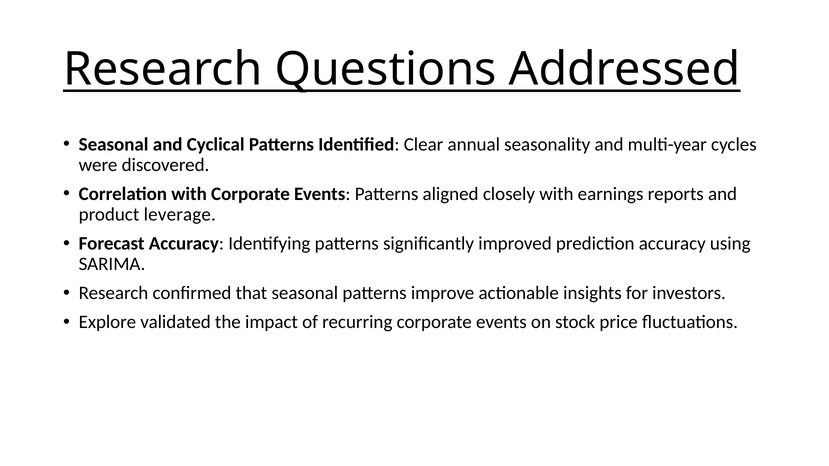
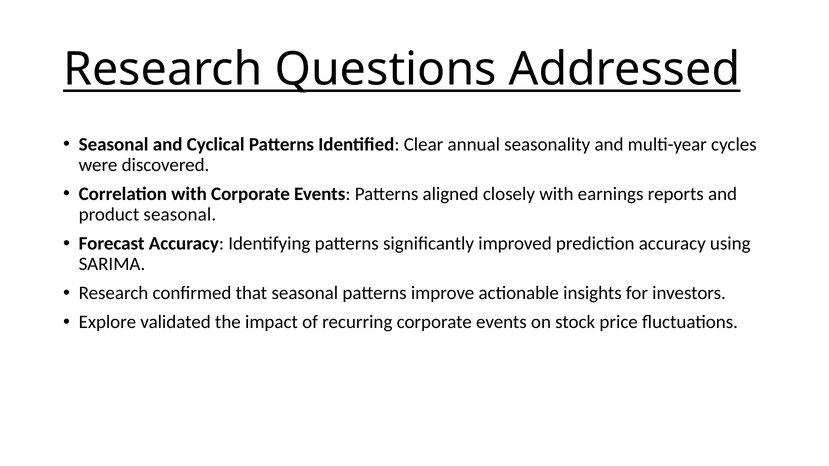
product leverage: leverage -> seasonal
